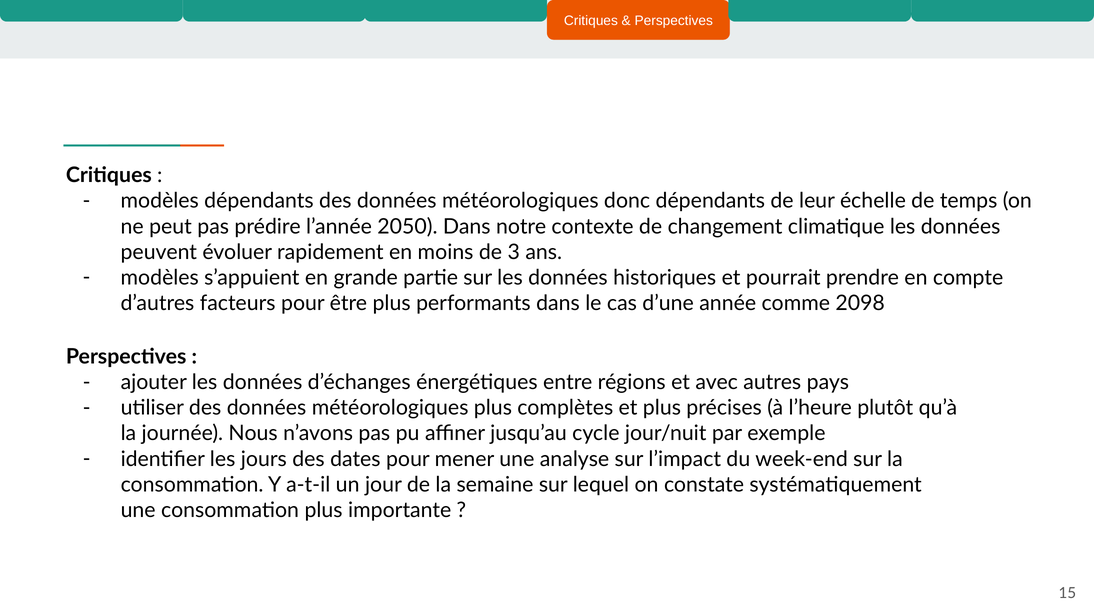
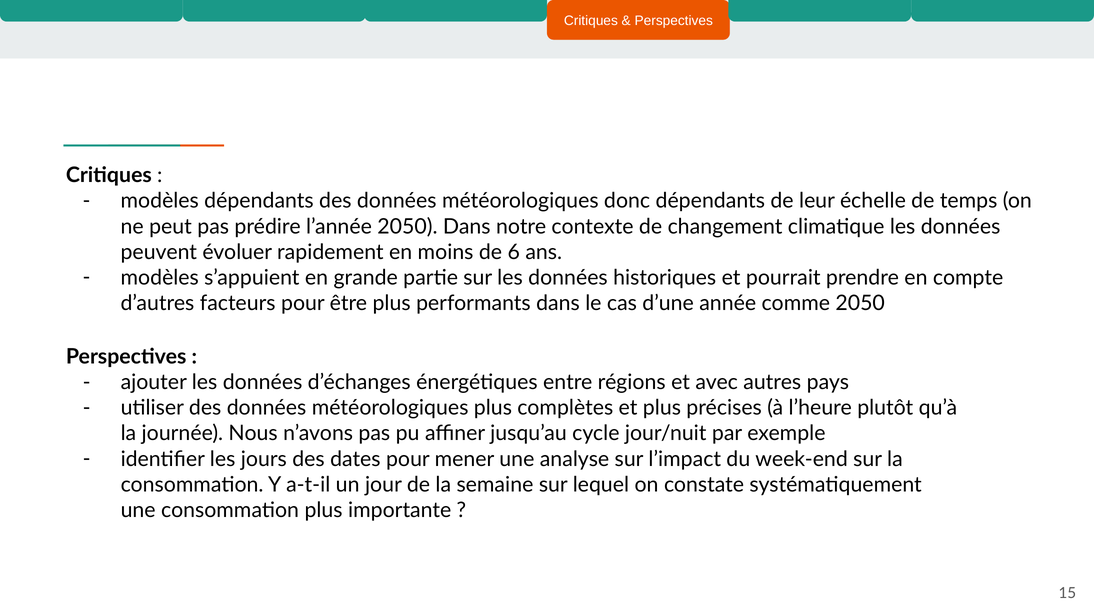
3: 3 -> 6
comme 2098: 2098 -> 2050
